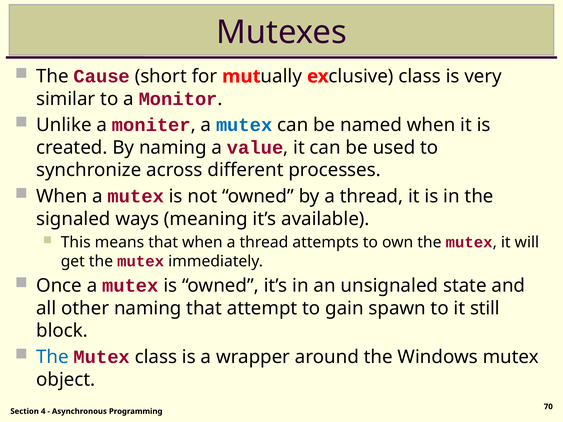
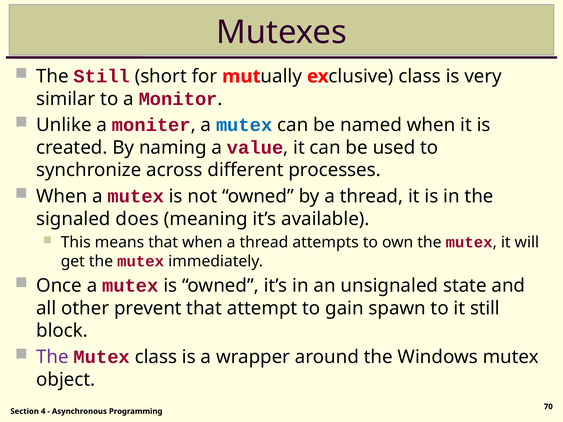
The Cause: Cause -> Still
ways: ways -> does
other naming: naming -> prevent
The at (52, 357) colour: blue -> purple
